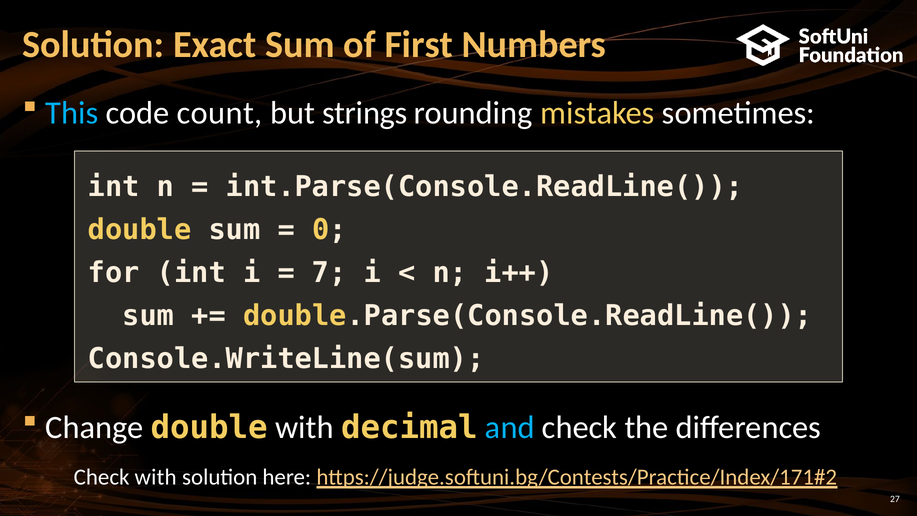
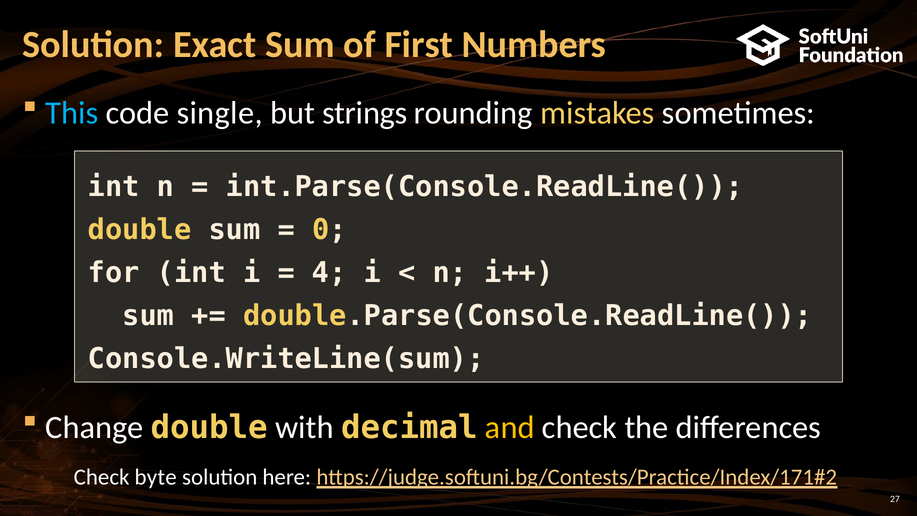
count: count -> single
7: 7 -> 4
and colour: light blue -> yellow
Check with: with -> byte
